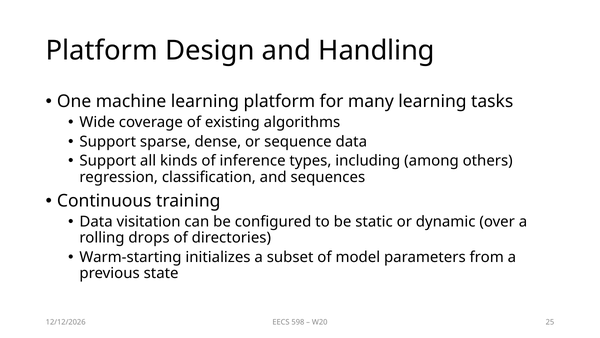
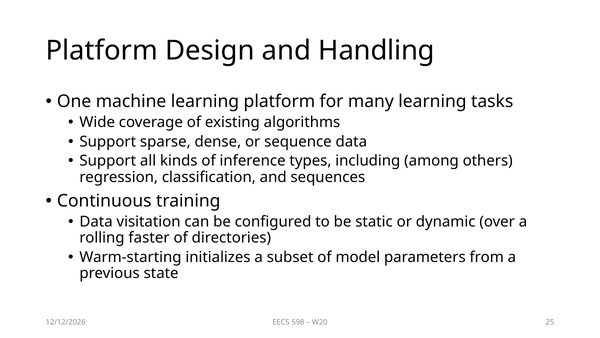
drops: drops -> faster
